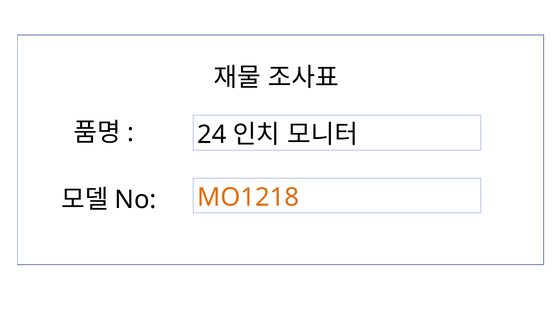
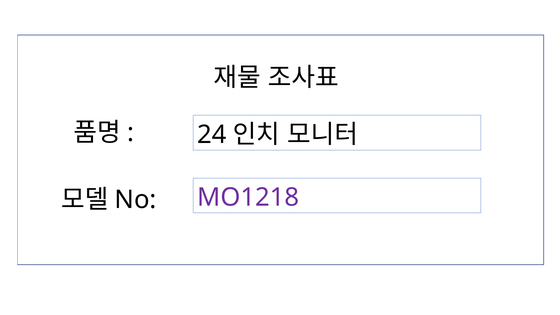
MO1218 colour: orange -> purple
